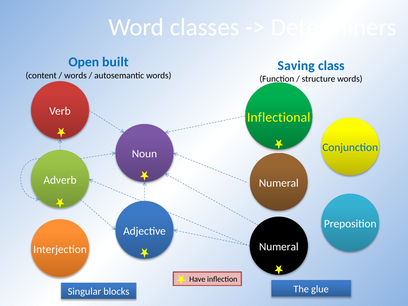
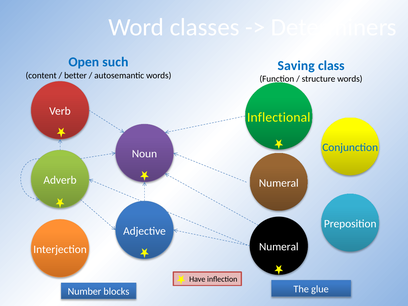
built: built -> such
words at (75, 75): words -> better
Singular: Singular -> Number
